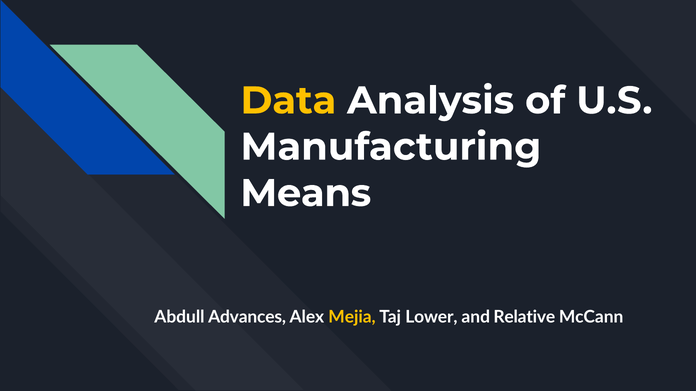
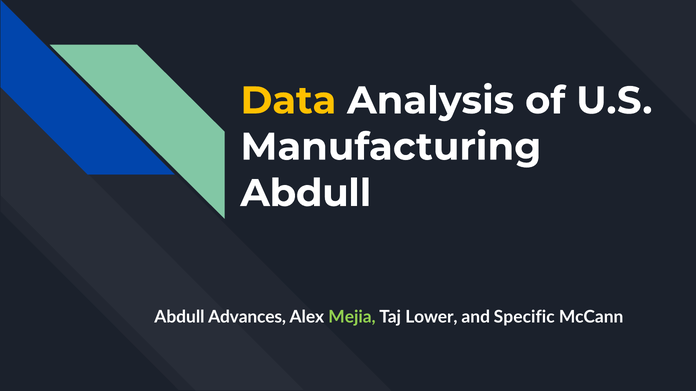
Means at (306, 194): Means -> Abdull
Mejia colour: yellow -> light green
Relative: Relative -> Specific
